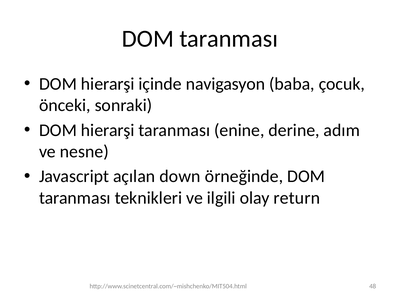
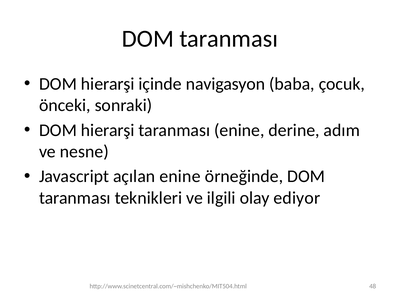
açılan down: down -> enine
return: return -> ediyor
